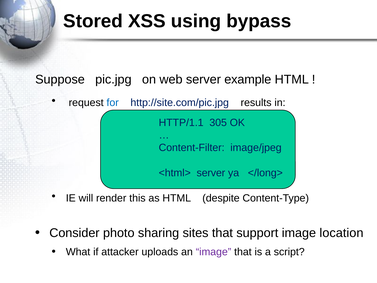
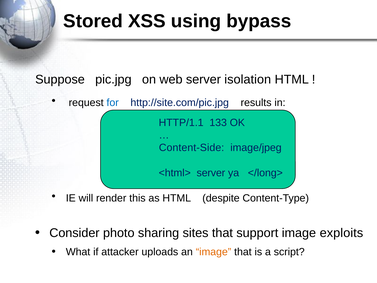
example: example -> isolation
305: 305 -> 133
Content-Filter: Content-Filter -> Content-Side
location: location -> exploits
image at (214, 252) colour: purple -> orange
